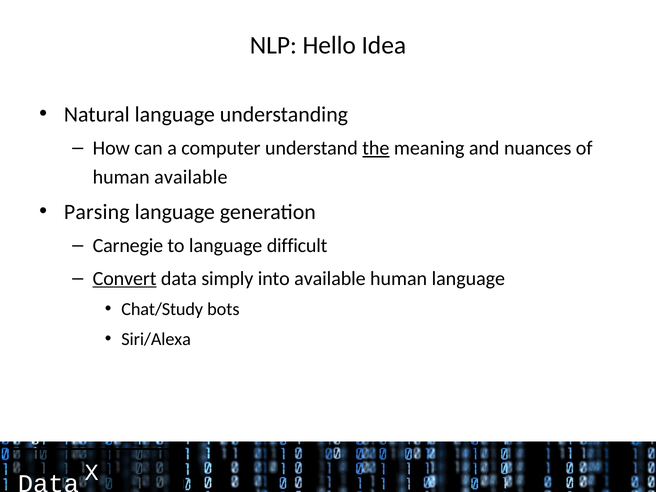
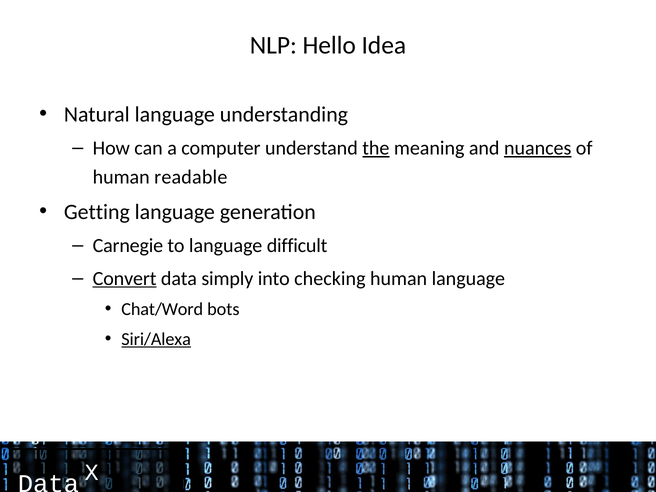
nuances underline: none -> present
human available: available -> readable
Parsing: Parsing -> Getting
into available: available -> checking
Chat/Study: Chat/Study -> Chat/Word
Siri/Alexa underline: none -> present
